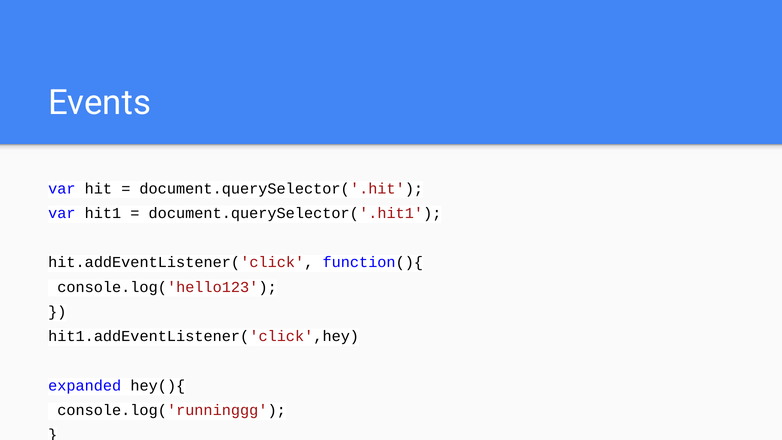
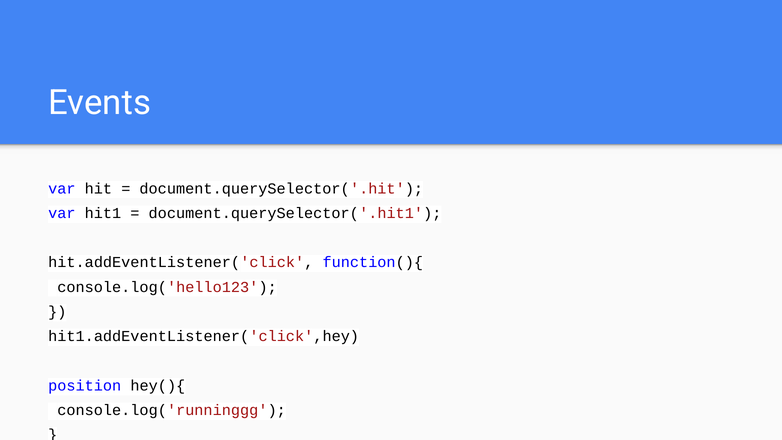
expanded: expanded -> position
